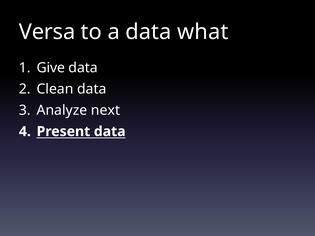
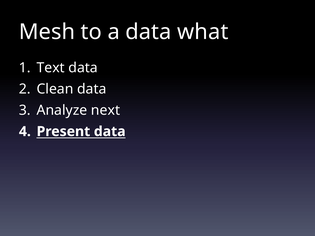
Versa: Versa -> Mesh
Give: Give -> Text
